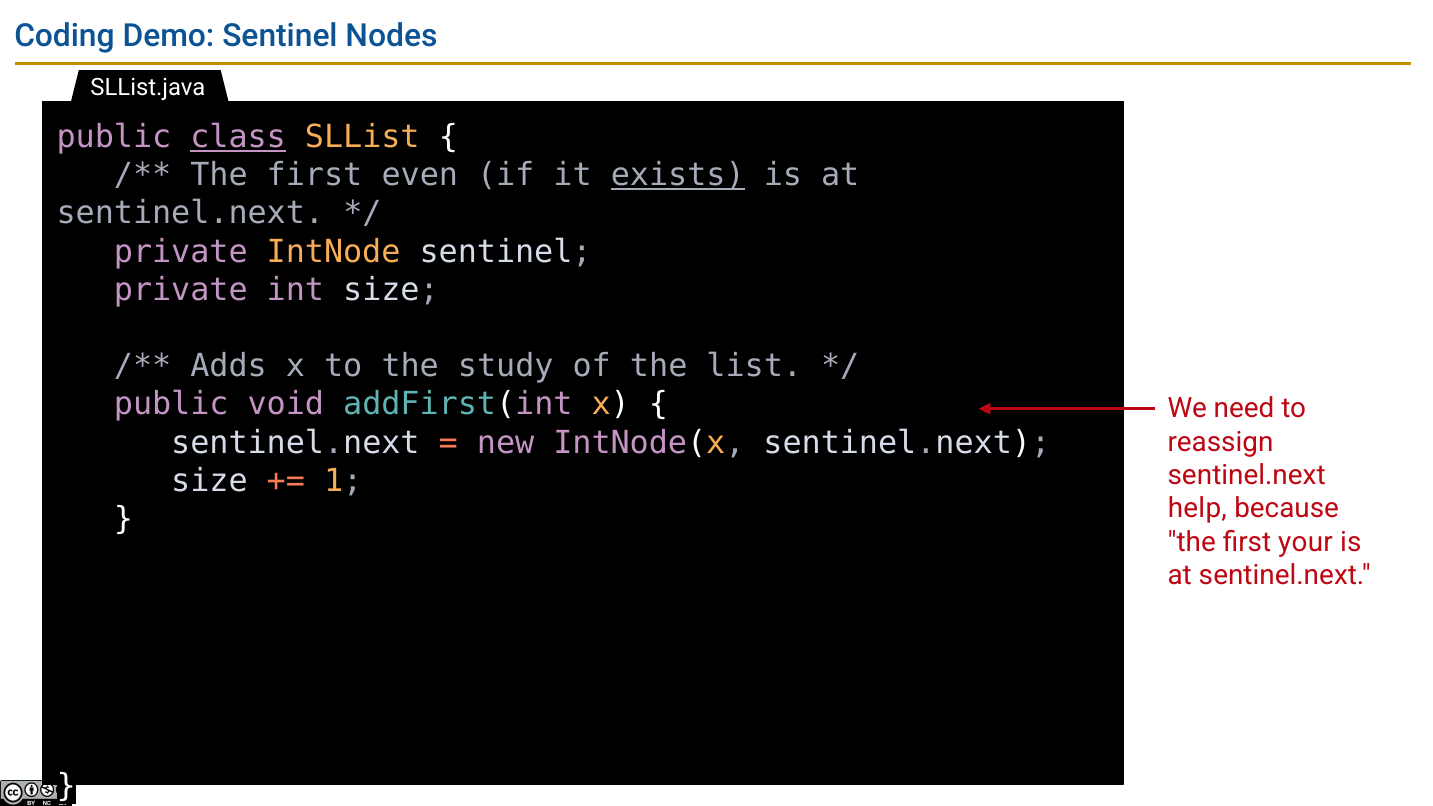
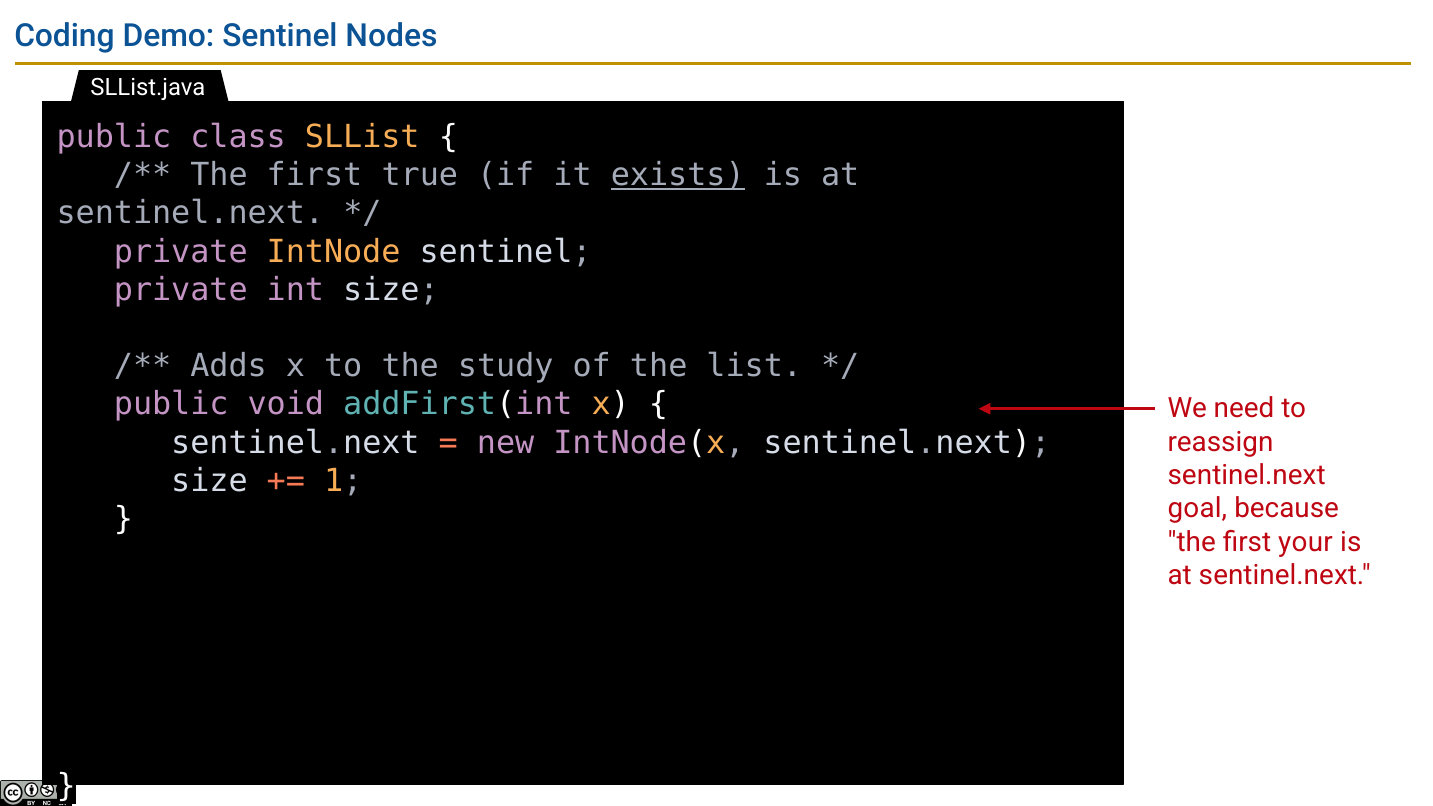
class underline: present -> none
even: even -> true
help: help -> goal
